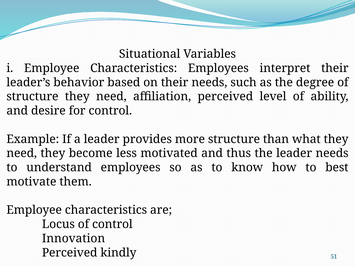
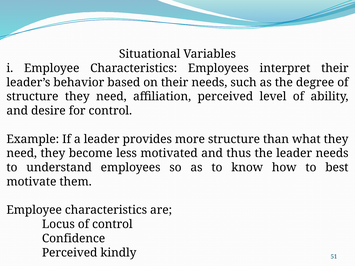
Innovation: Innovation -> Confidence
